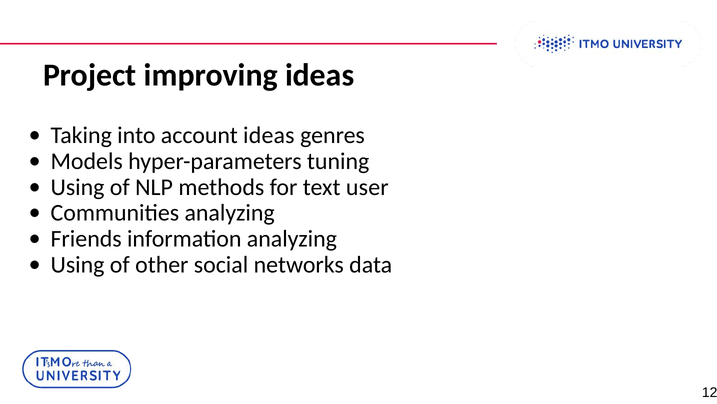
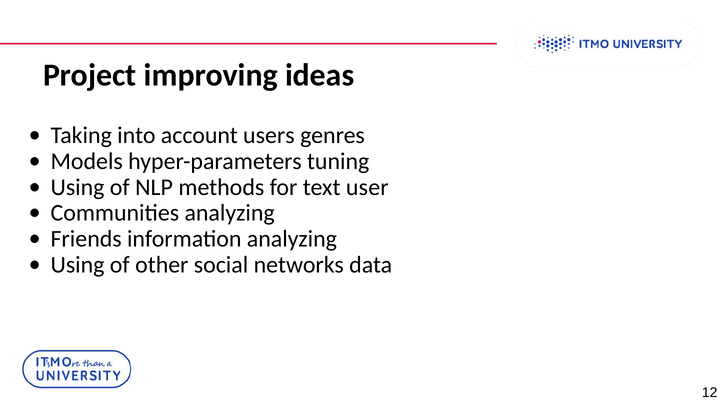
account ideas: ideas -> users
